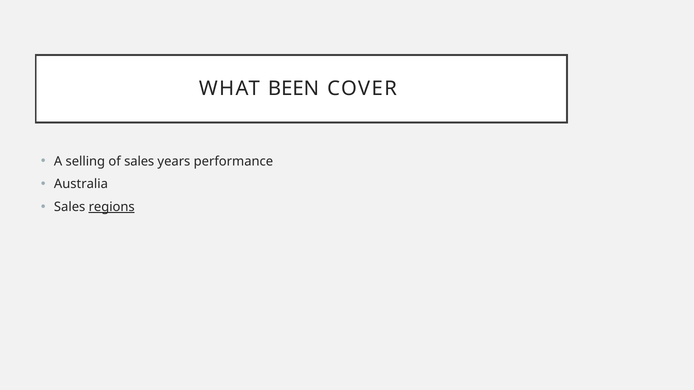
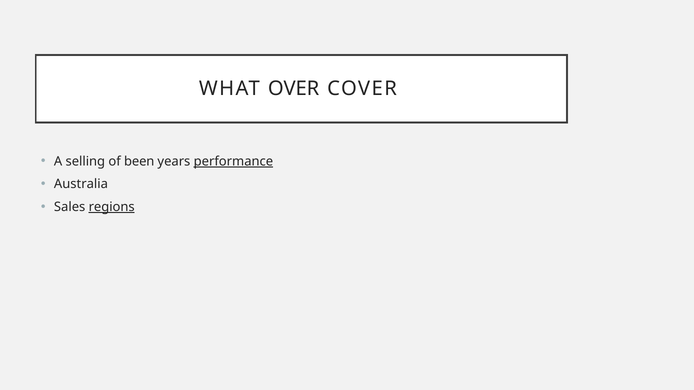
BEEN: BEEN -> OVER
of sales: sales -> been
performance underline: none -> present
